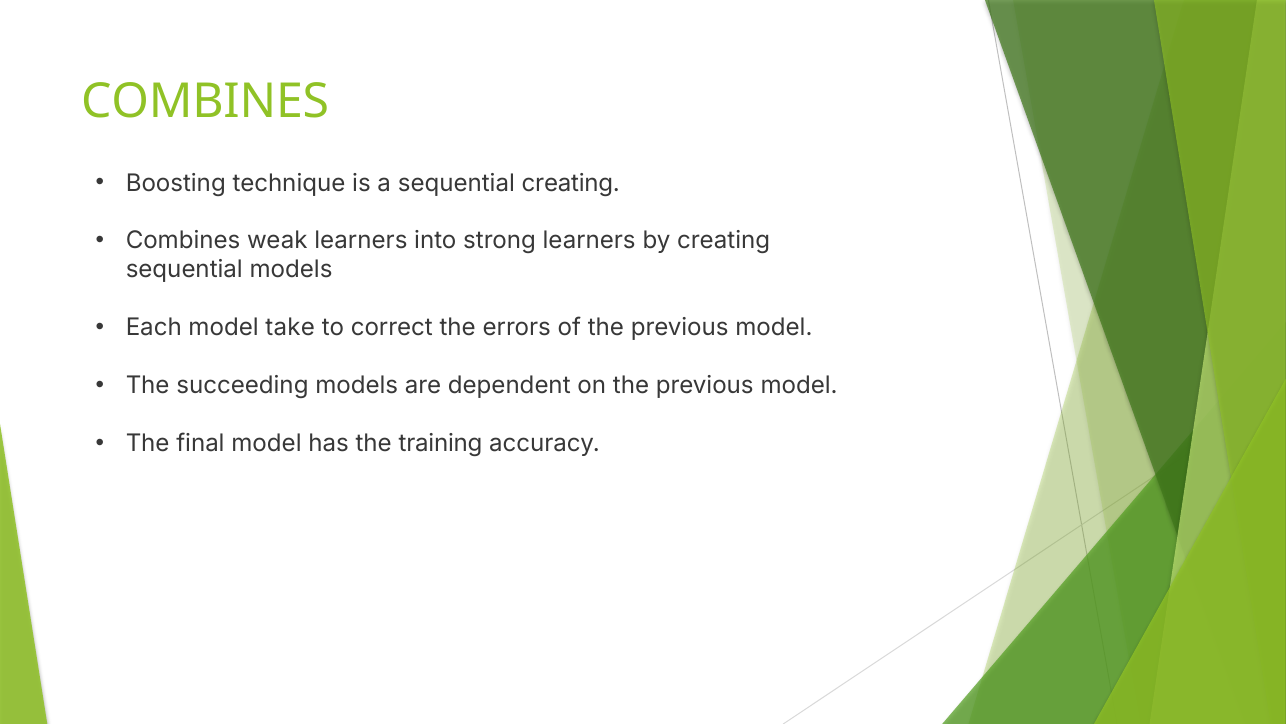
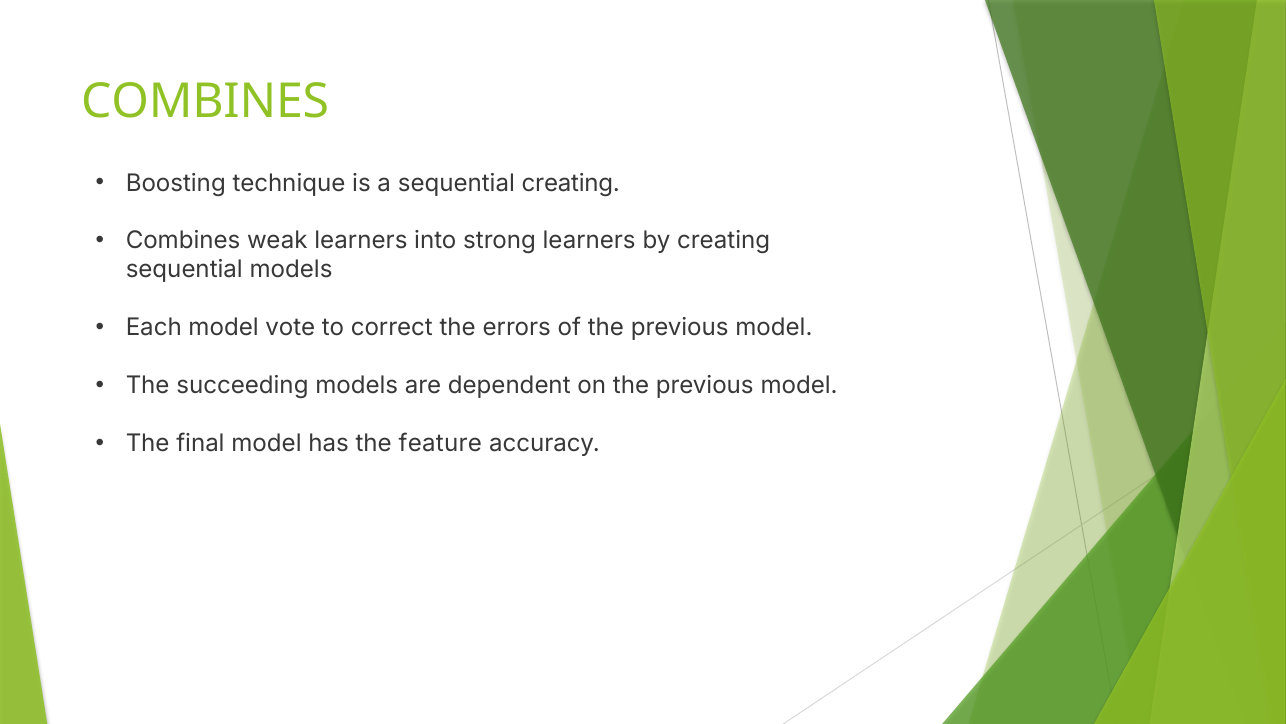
take: take -> vote
training: training -> feature
